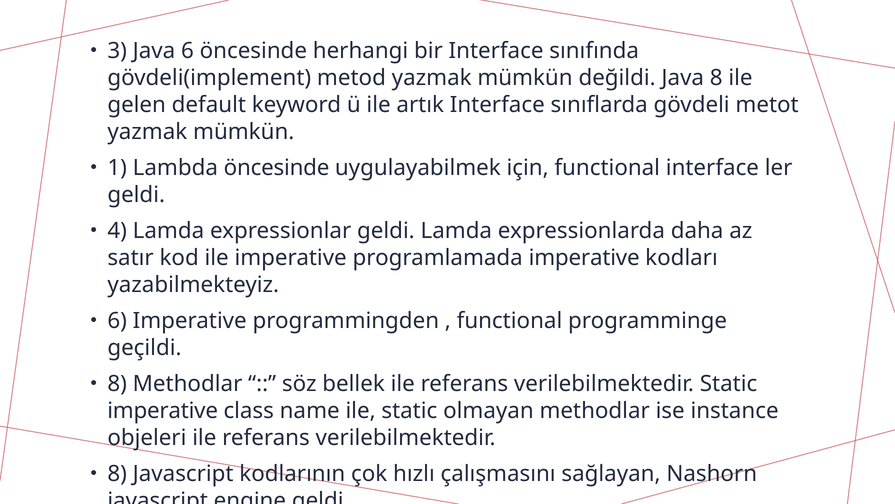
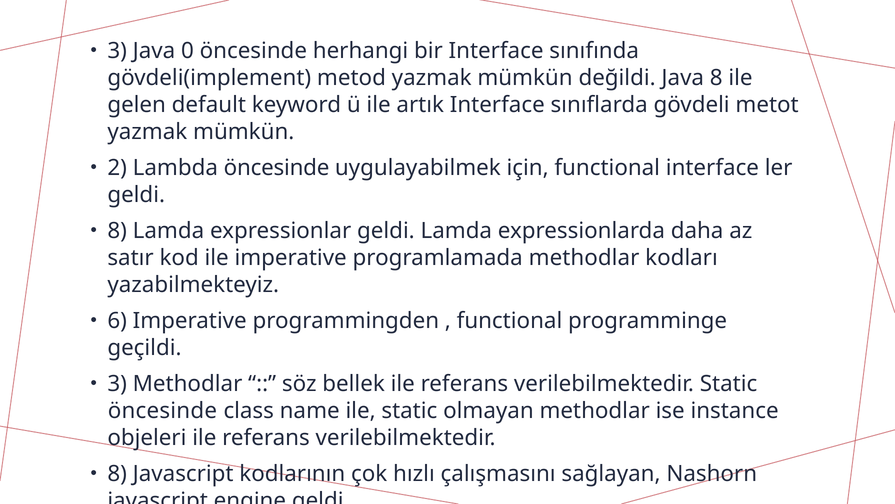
Java 6: 6 -> 0
1: 1 -> 2
4 at (117, 231): 4 -> 8
programlamada imperative: imperative -> methodlar
8 at (117, 384): 8 -> 3
imperative at (163, 411): imperative -> öncesinde
